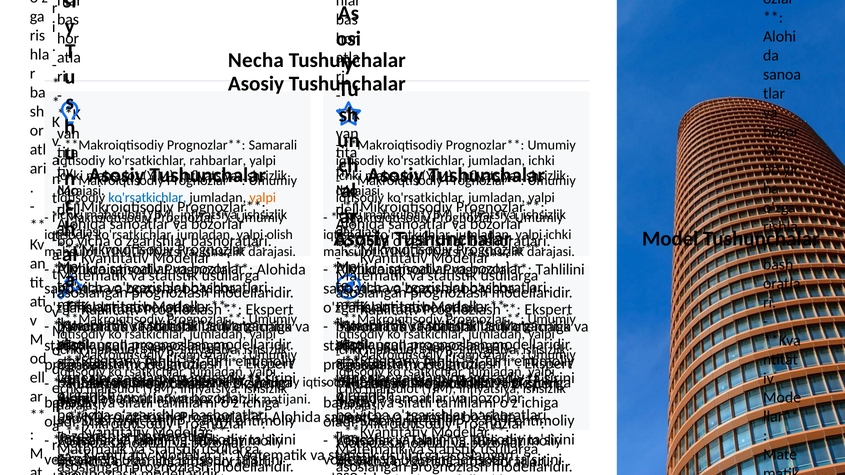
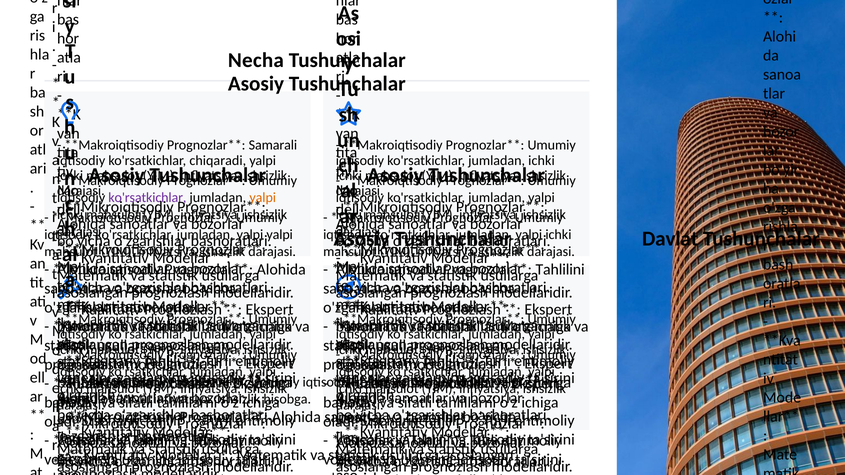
rahbarlar: rahbarlar -> chiqaradi
ko'rsatkichlar at (147, 198) colour: blue -> purple
olish at (280, 235): olish -> yalpi
Model: Model -> Davlat
natijani: natijani -> hisobga
